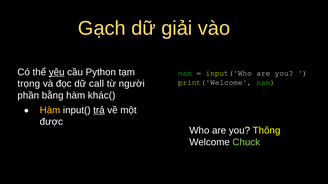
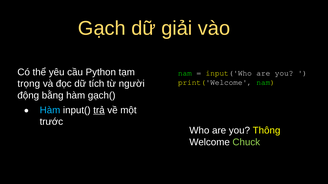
yêu underline: present -> none
call: call -> tích
phần: phần -> động
khác(: khác( -> gạch(
Hàm at (50, 110) colour: yellow -> light blue
được: được -> trước
